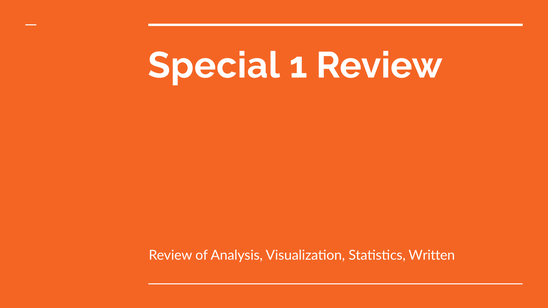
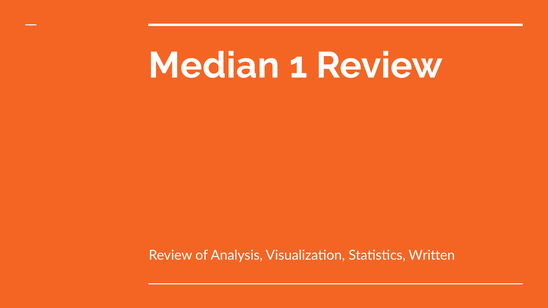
Special: Special -> Median
